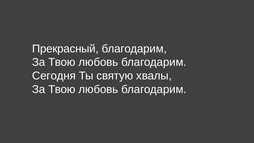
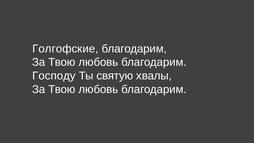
Прекрасный: Прекрасный -> Голгофские
Сегодня: Сегодня -> Господу
